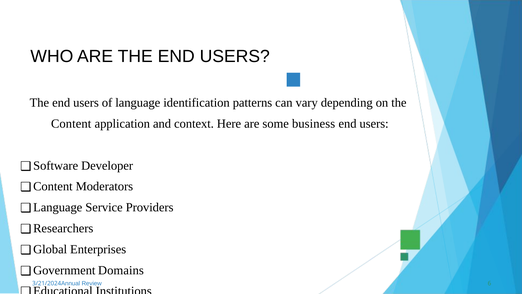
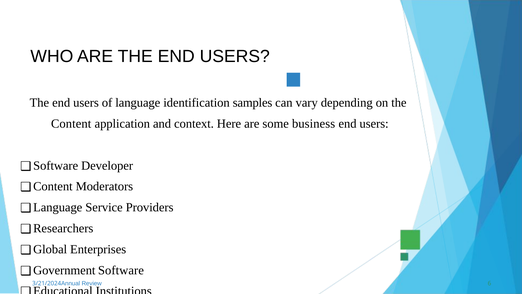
patterns: patterns -> samples
Government Domains: Domains -> Software
